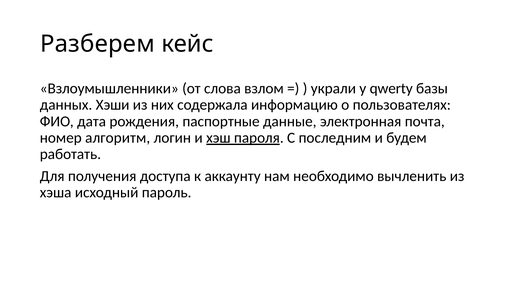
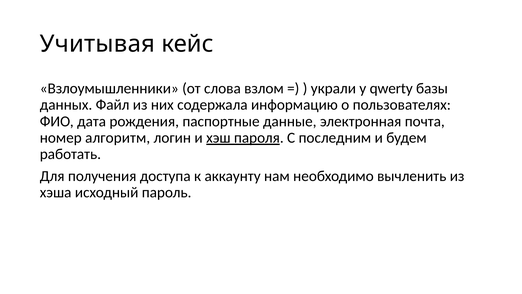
Разберем: Разберем -> Учитывая
Хэши: Хэши -> Файл
